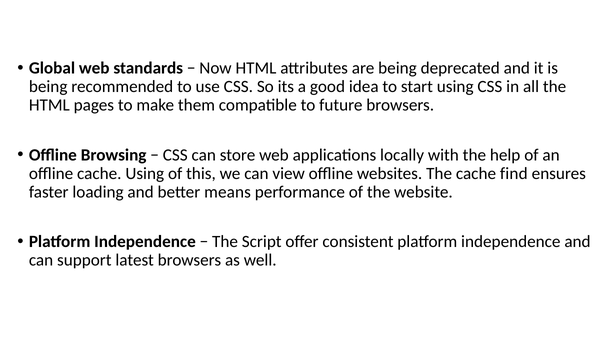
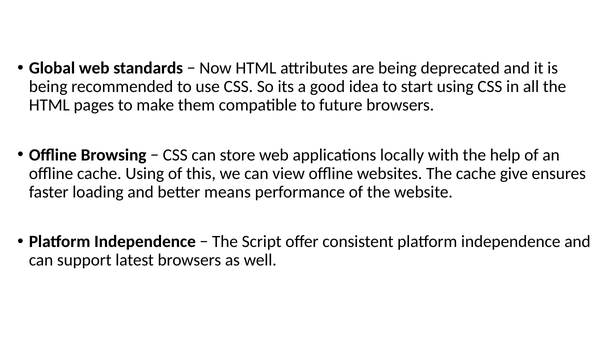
find: find -> give
